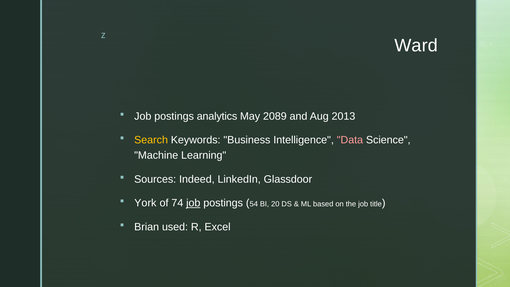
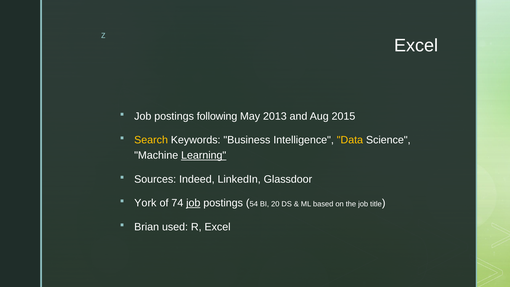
Ward at (416, 45): Ward -> Excel
analytics: analytics -> following
2089: 2089 -> 2013
2013: 2013 -> 2015
Data colour: pink -> yellow
Learning underline: none -> present
